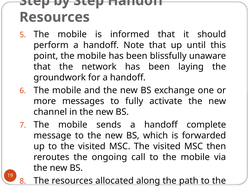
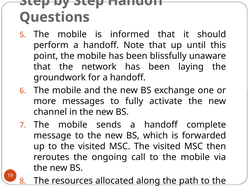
Resources at (55, 17): Resources -> Questions
